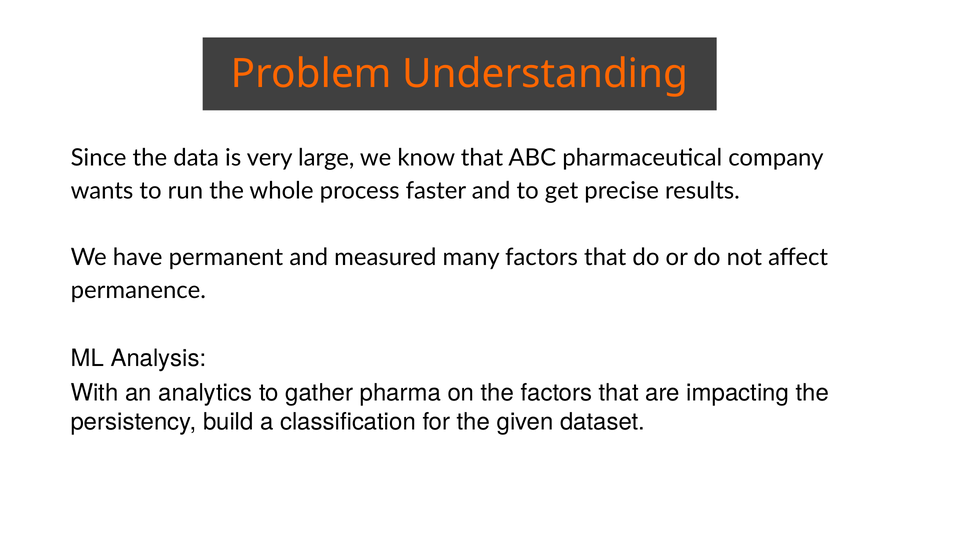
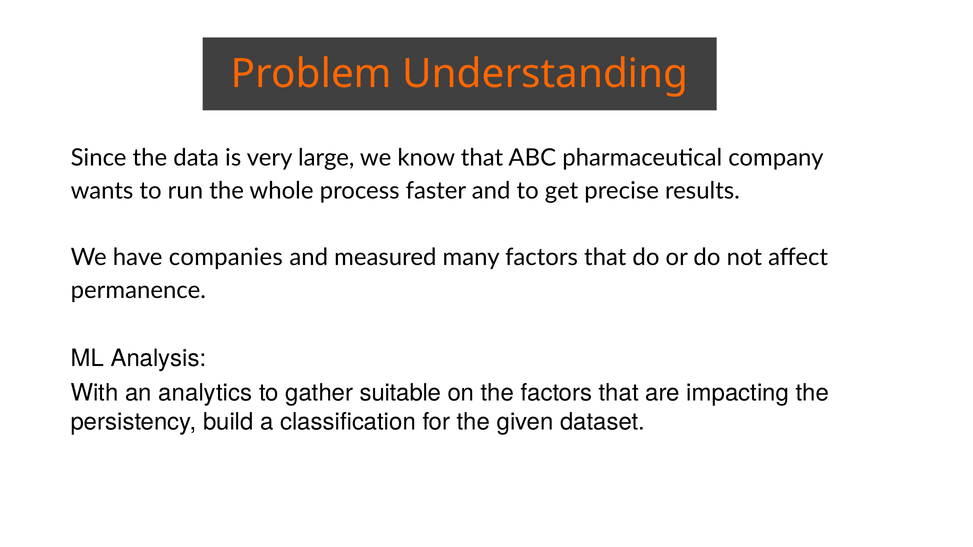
permanent: permanent -> companies
pharma: pharma -> suitable
